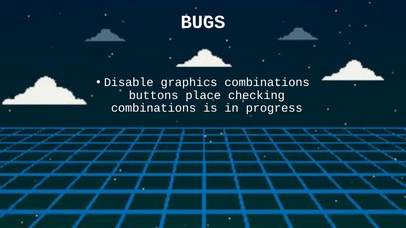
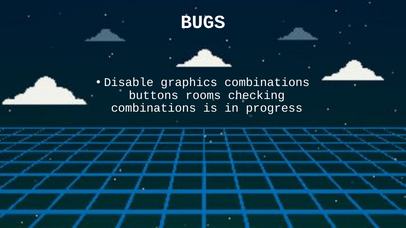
place: place -> rooms
